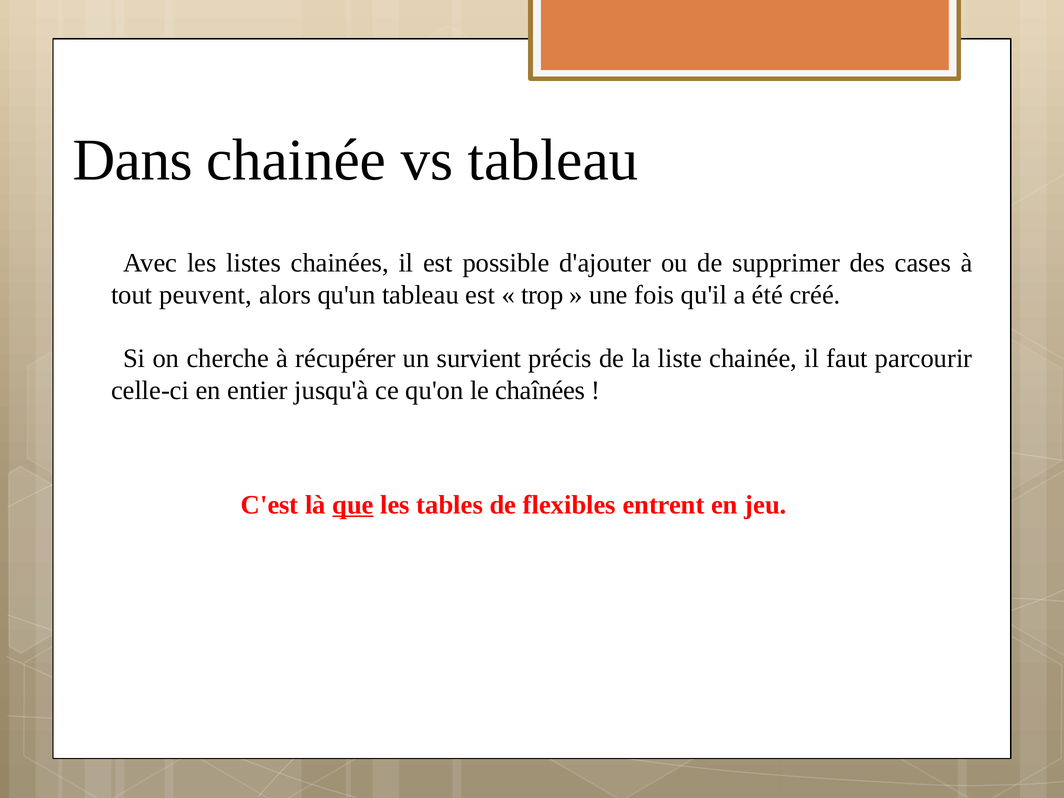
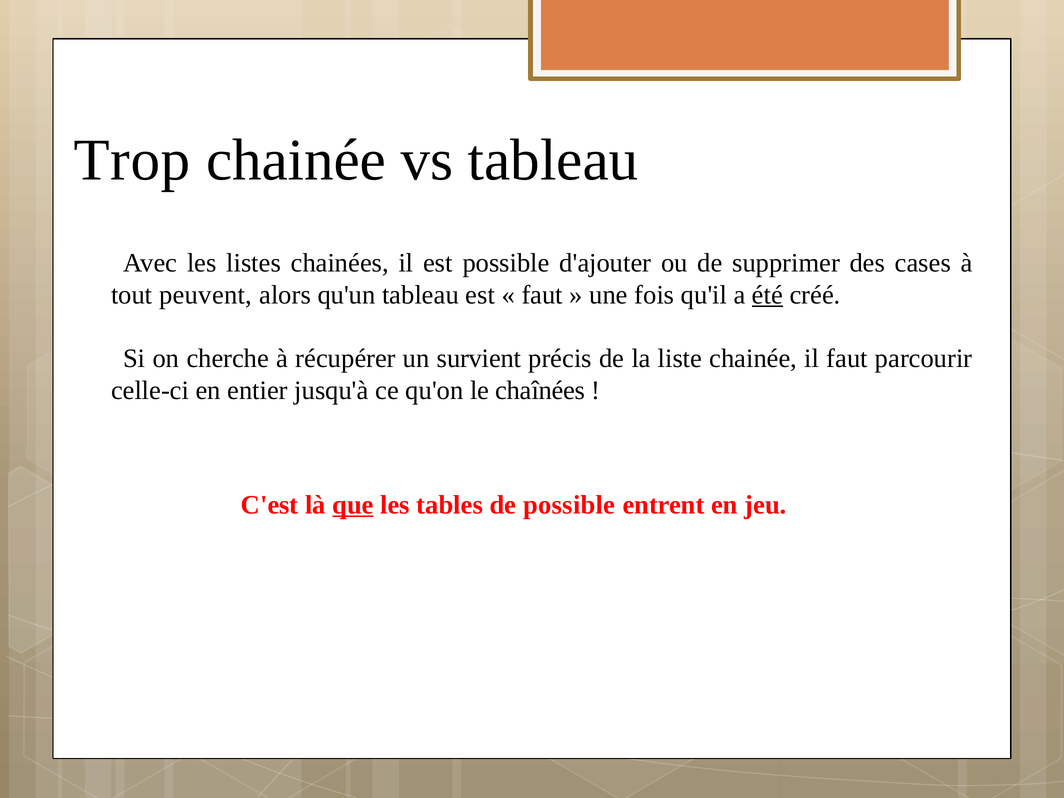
Dans: Dans -> Trop
trop at (542, 295): trop -> faut
été underline: none -> present
de flexibles: flexibles -> possible
